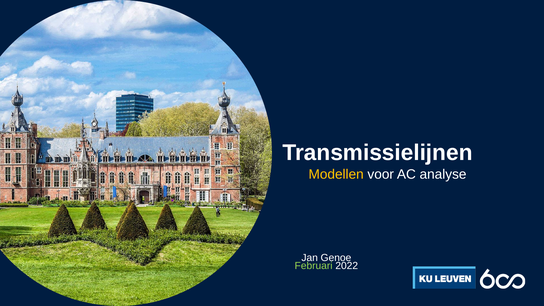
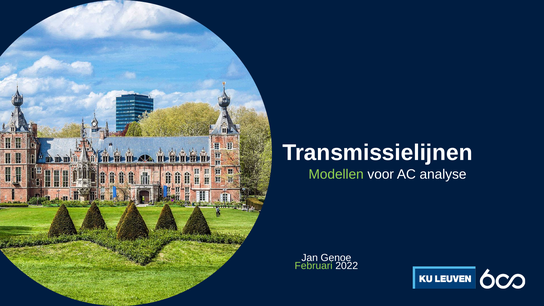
Modellen colour: yellow -> light green
